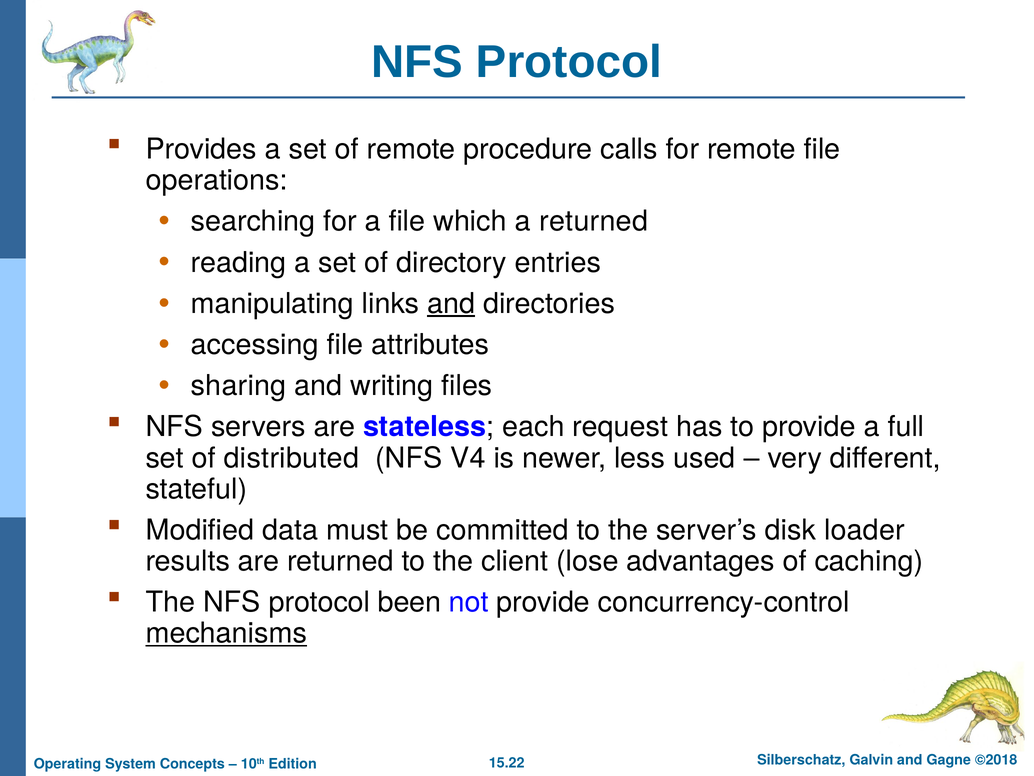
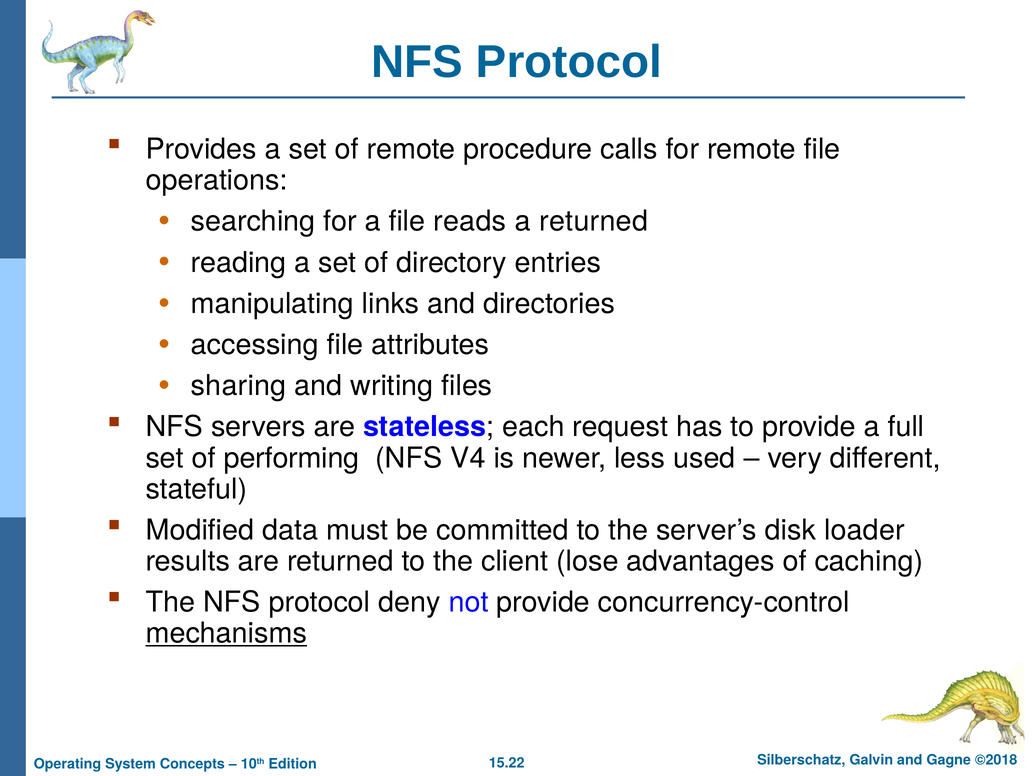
which: which -> reads
and at (451, 303) underline: present -> none
distributed: distributed -> performing
been: been -> deny
